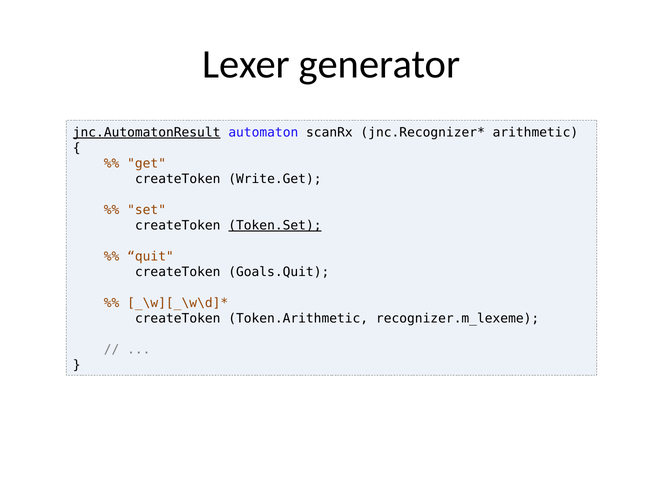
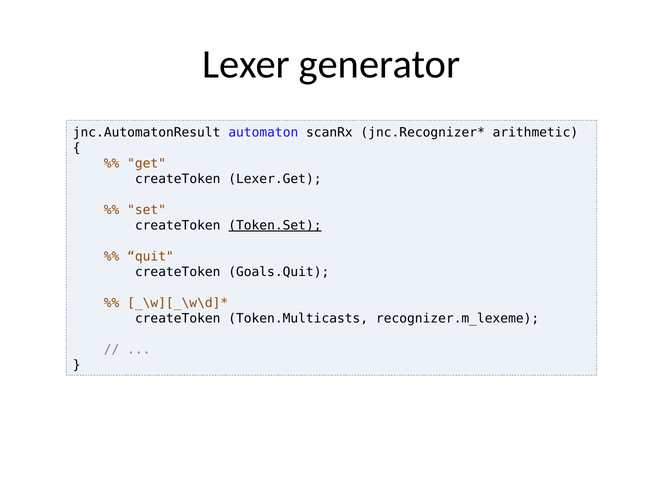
jnc.AutomatonResult underline: present -> none
Write.Get: Write.Get -> Lexer.Get
Token.Arithmetic: Token.Arithmetic -> Token.Multicasts
